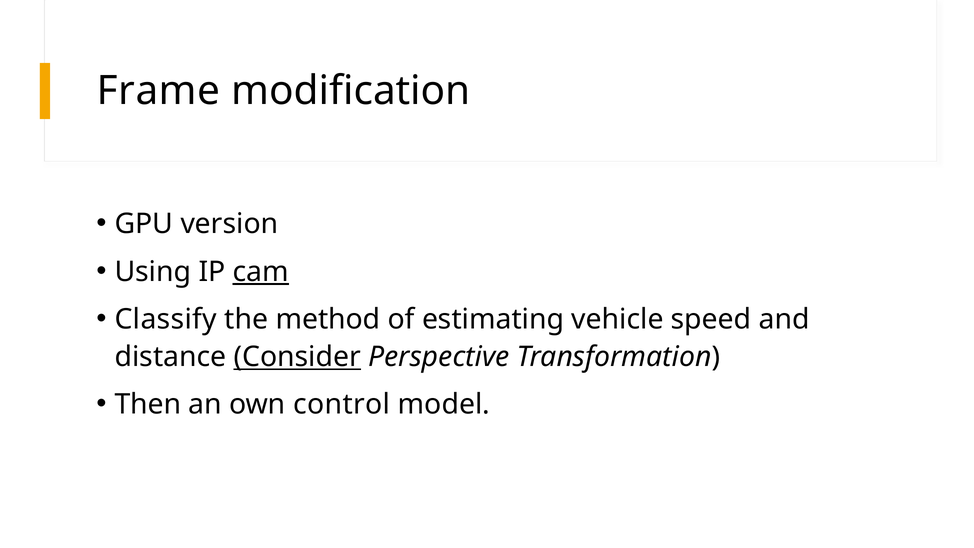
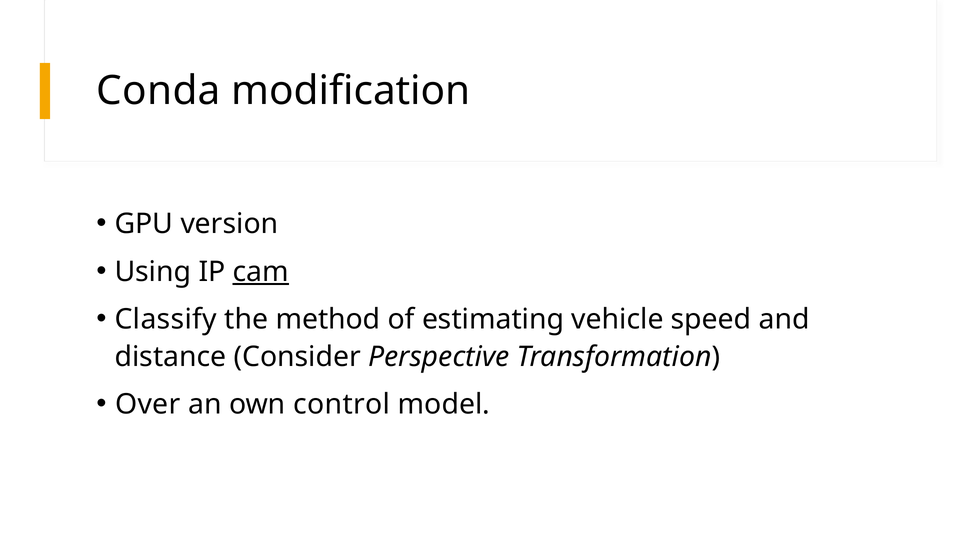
Frame: Frame -> Conda
Consider underline: present -> none
Then: Then -> Over
